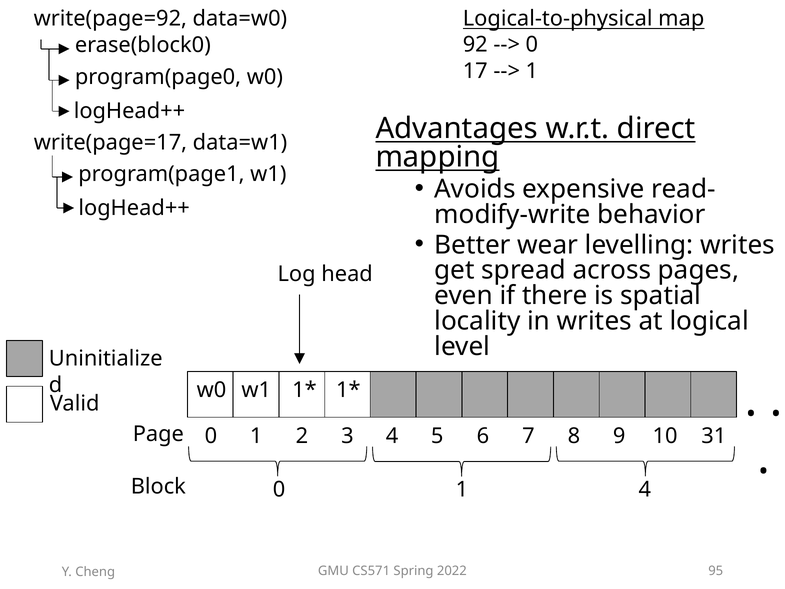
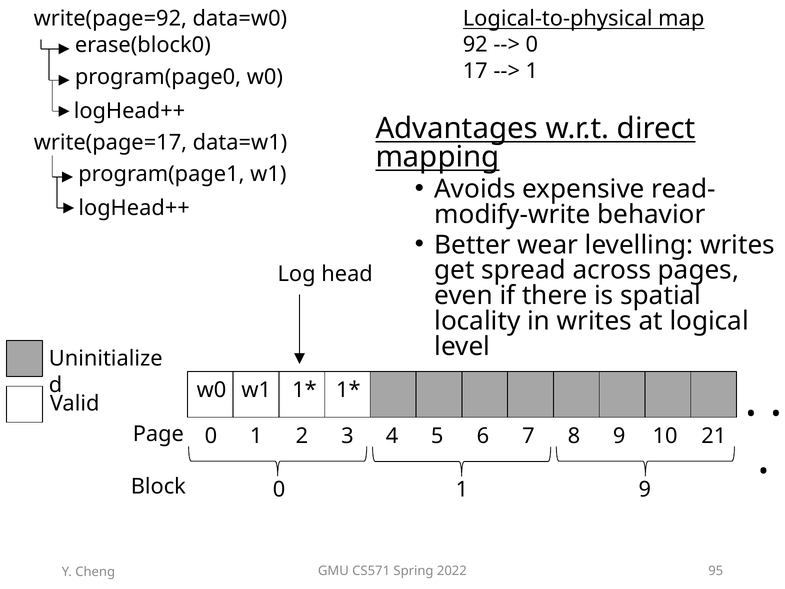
31: 31 -> 21
1 4: 4 -> 9
